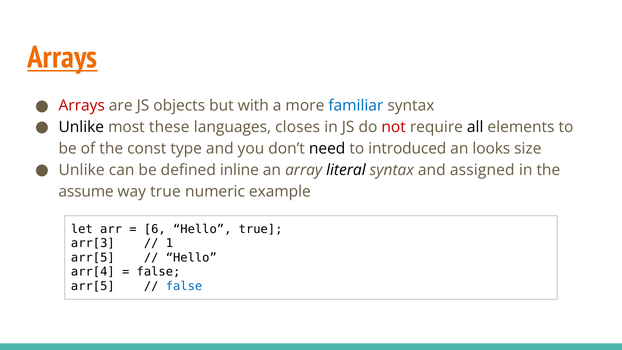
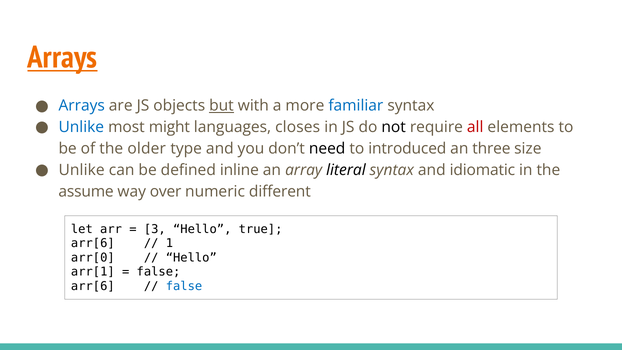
Arrays at (82, 106) colour: red -> blue
but underline: none -> present
Unlike at (81, 127) colour: black -> blue
these: these -> might
not colour: red -> black
all colour: black -> red
const: const -> older
looks: looks -> three
assigned: assigned -> idiomatic
way true: true -> over
example: example -> different
6: 6 -> 3
arr[3 at (93, 243): arr[3 -> arr[6
arr[5 at (93, 258): arr[5 -> arr[0
arr[4: arr[4 -> arr[1
arr[5 at (93, 286): arr[5 -> arr[6
